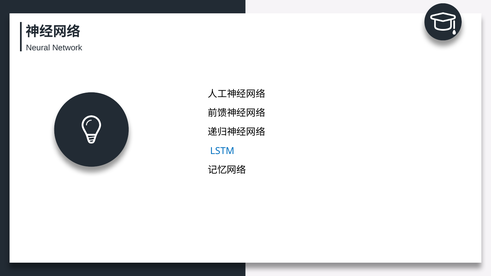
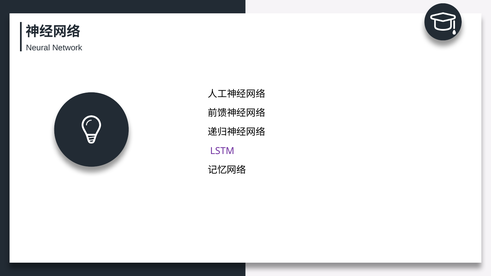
LSTM colour: blue -> purple
